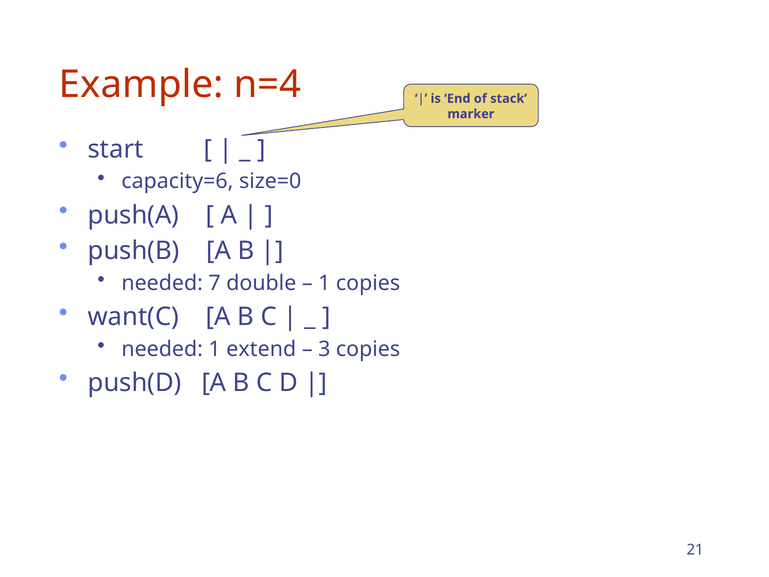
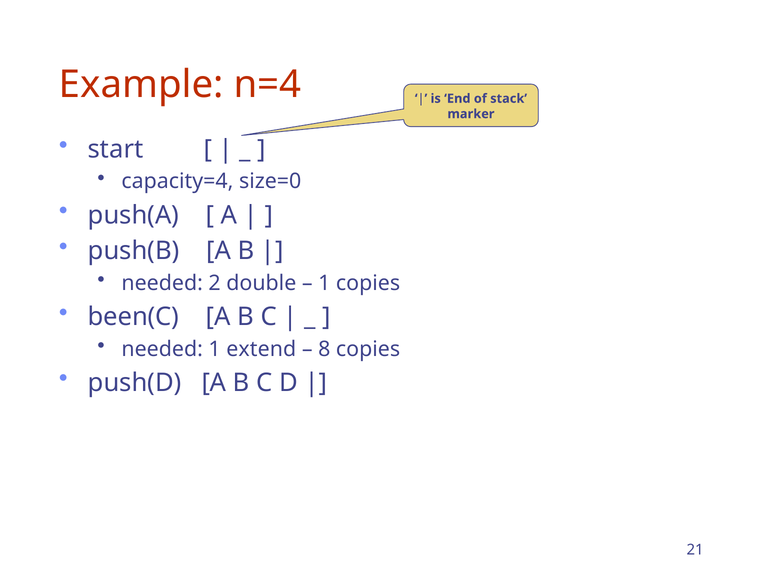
capacity=6: capacity=6 -> capacity=4
7: 7 -> 2
want(C: want(C -> been(C
3: 3 -> 8
